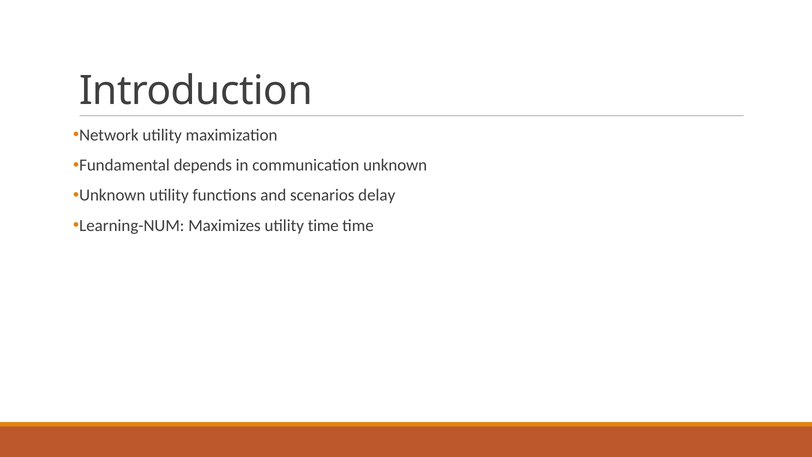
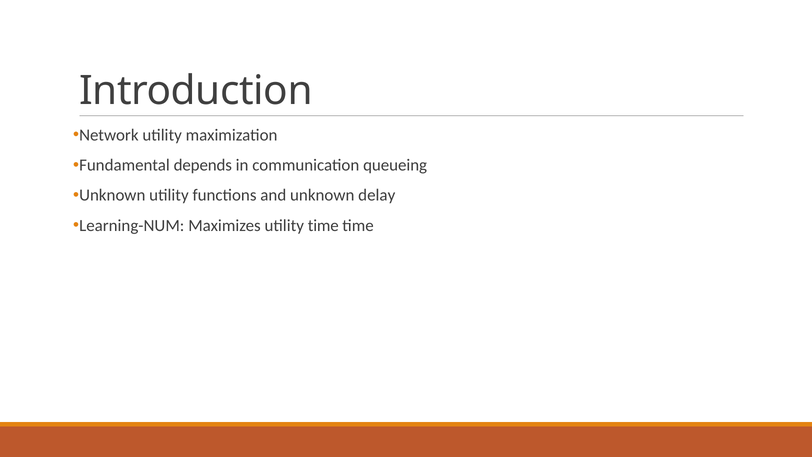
communication unknown: unknown -> queueing
and scenarios: scenarios -> unknown
